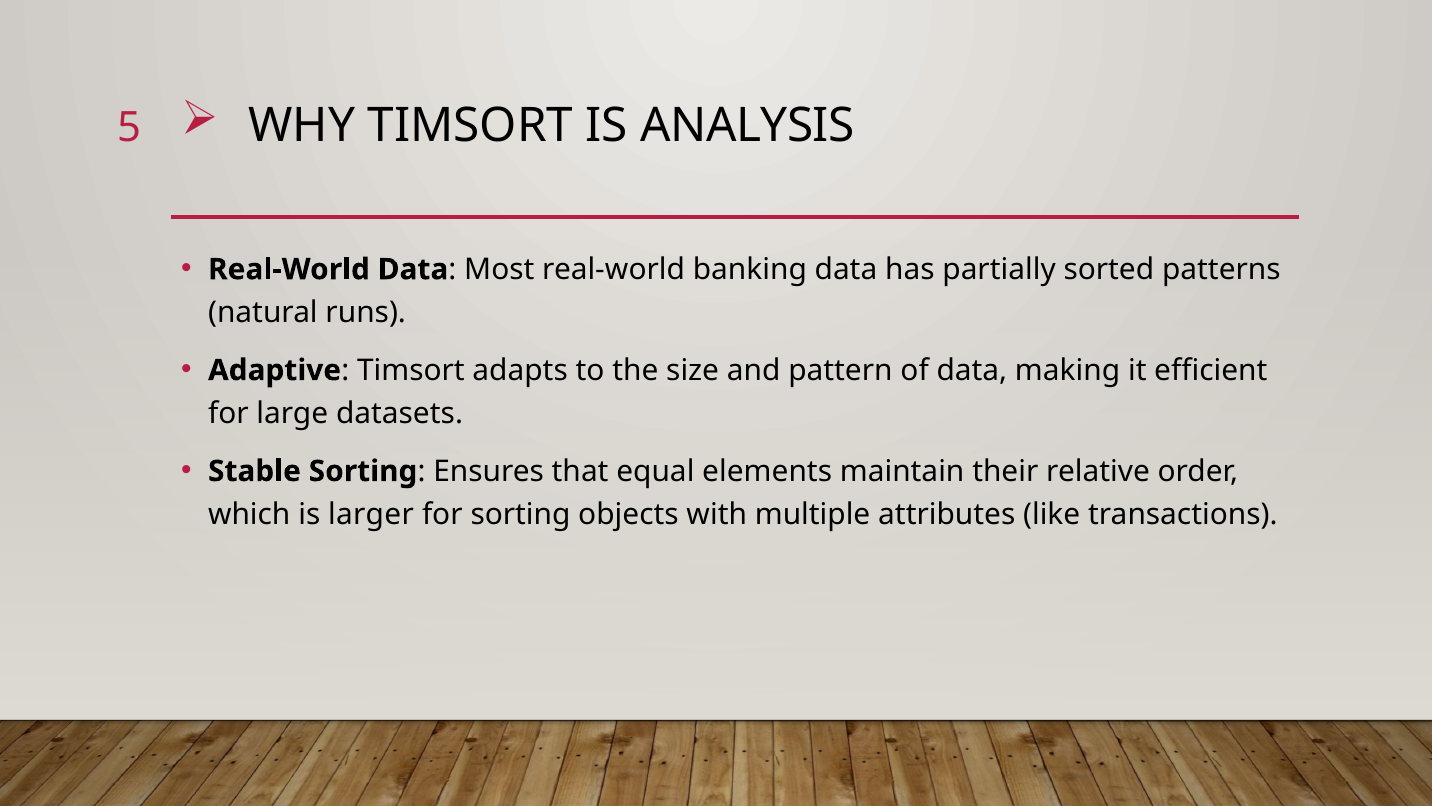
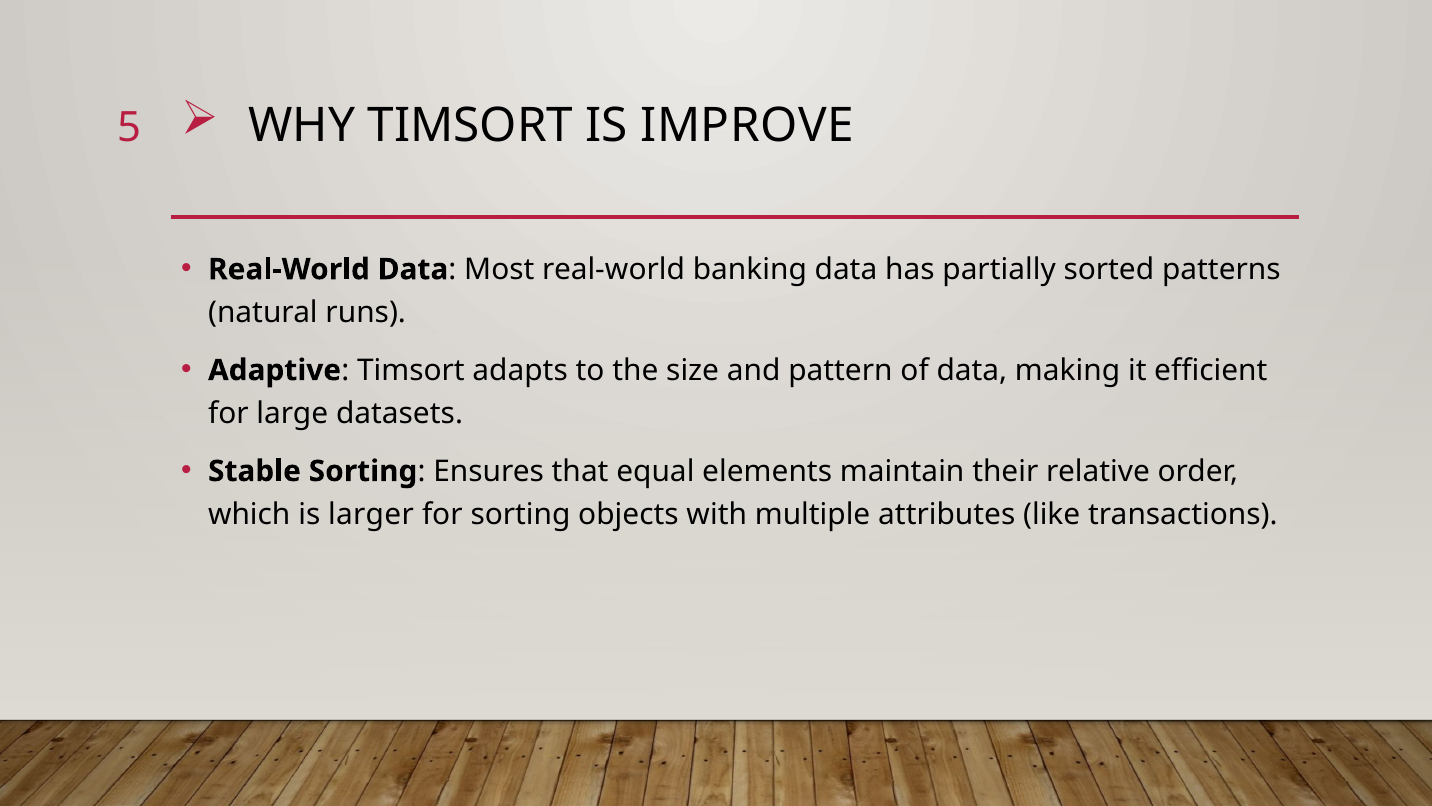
ANALYSIS: ANALYSIS -> IMPROVE
